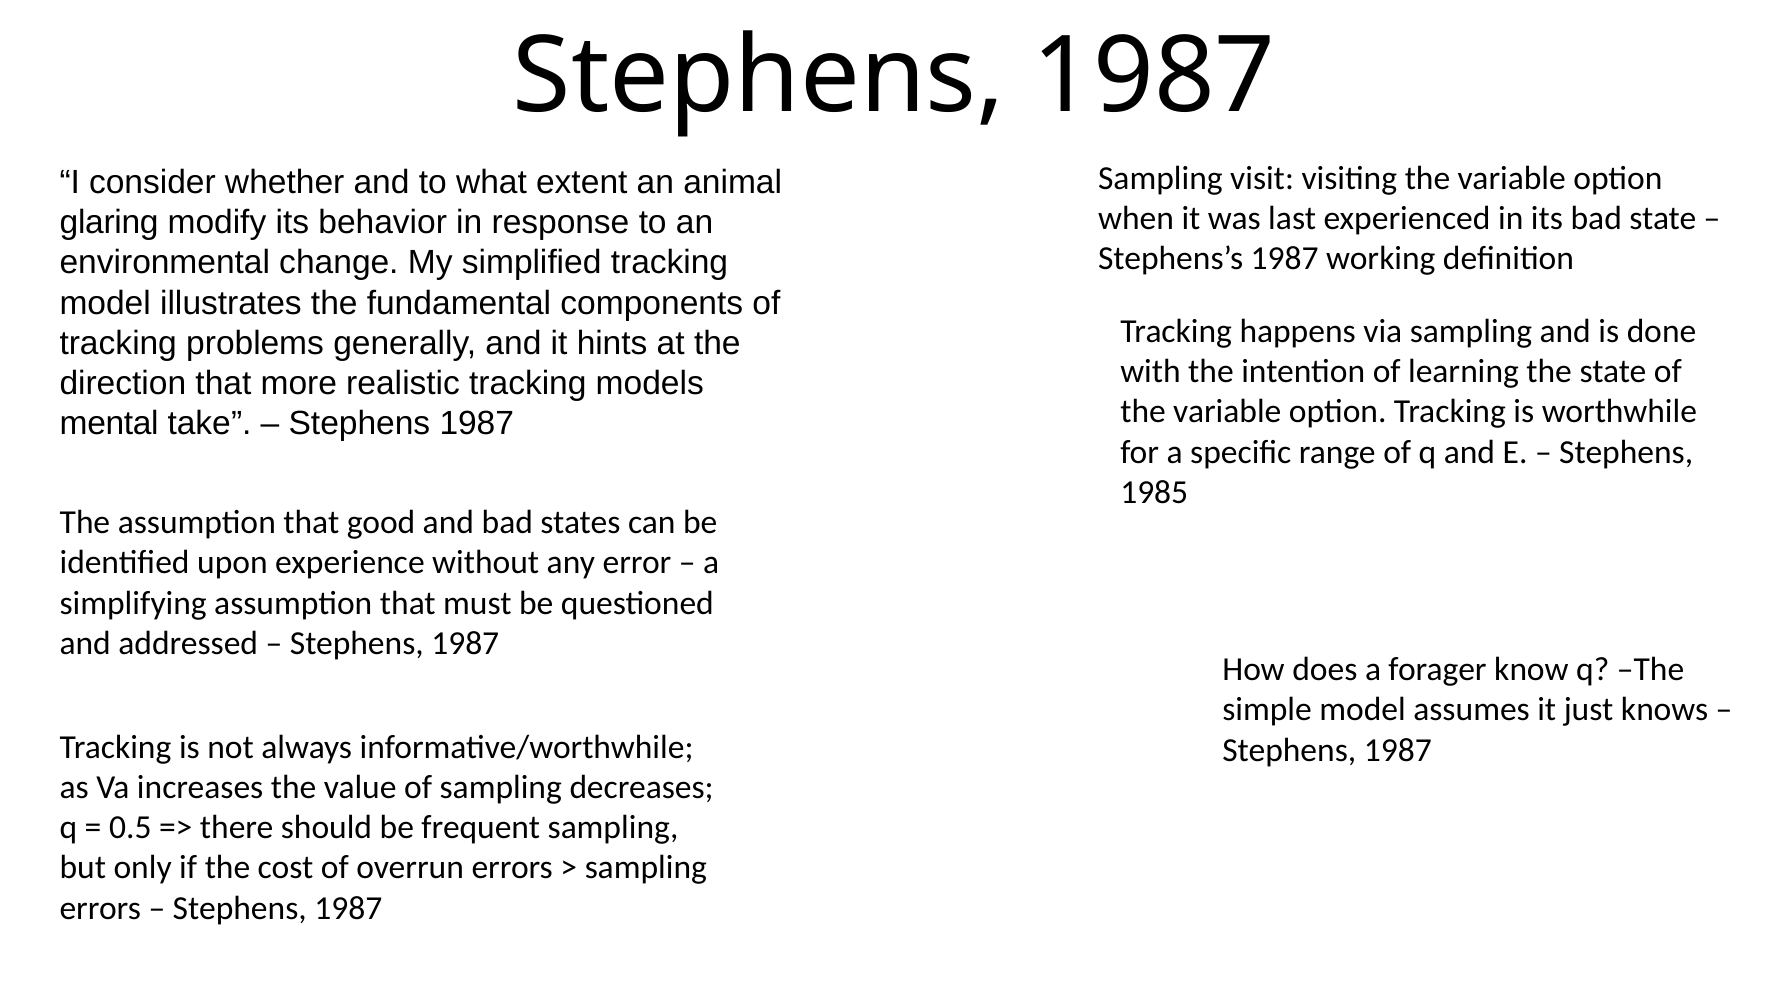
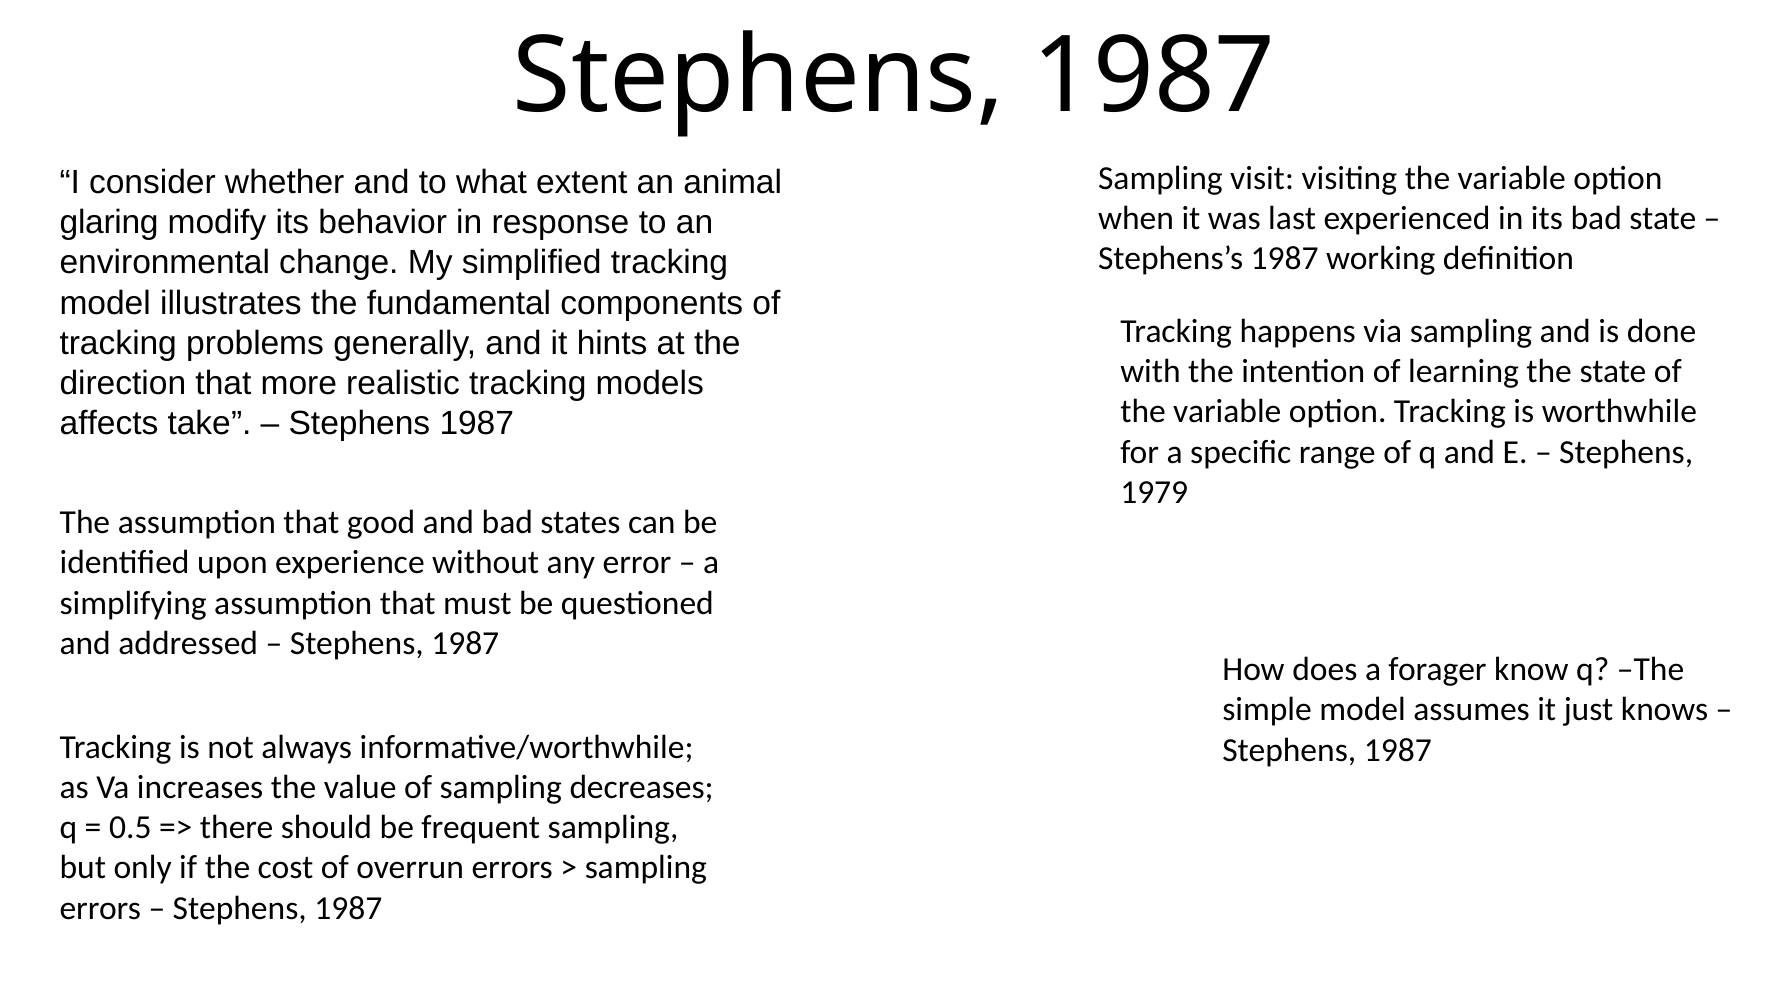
mental: mental -> affects
1985: 1985 -> 1979
